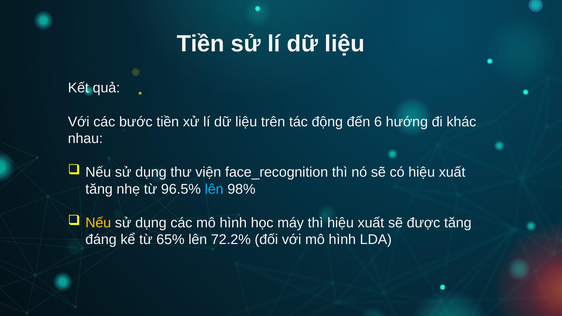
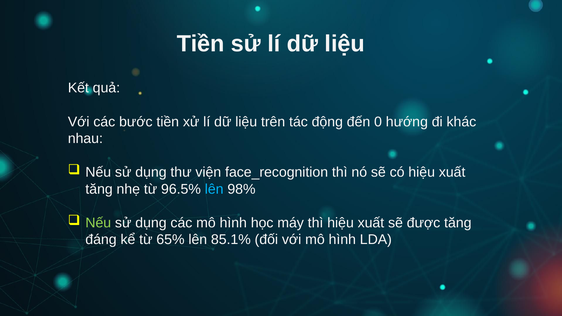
6: 6 -> 0
Nếu at (98, 223) colour: yellow -> light green
72.2%: 72.2% -> 85.1%
